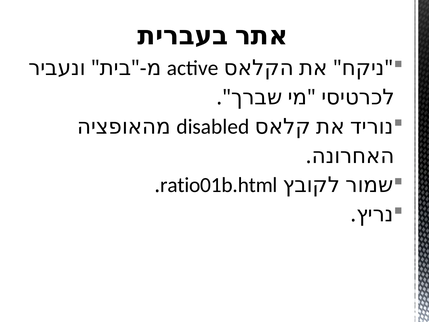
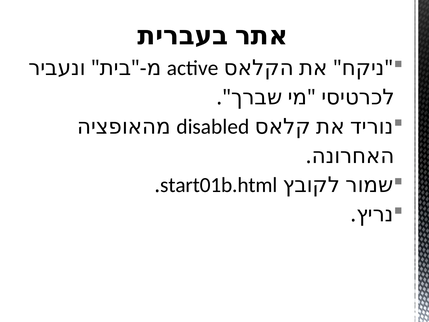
ratio01b.html: ratio01b.html -> start01b.html
